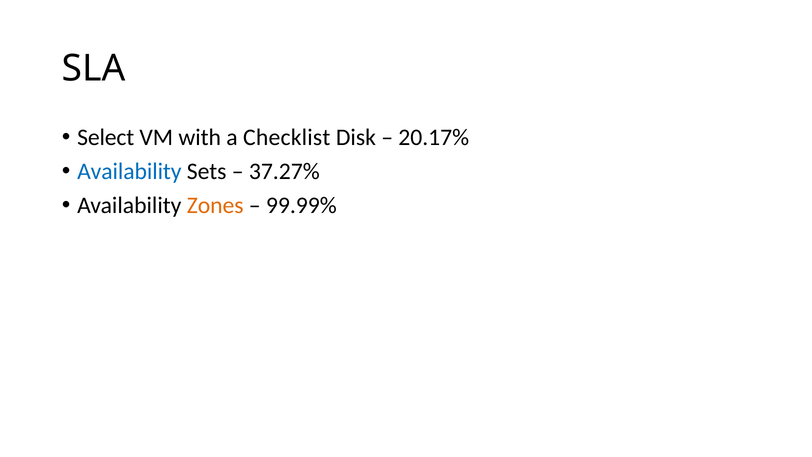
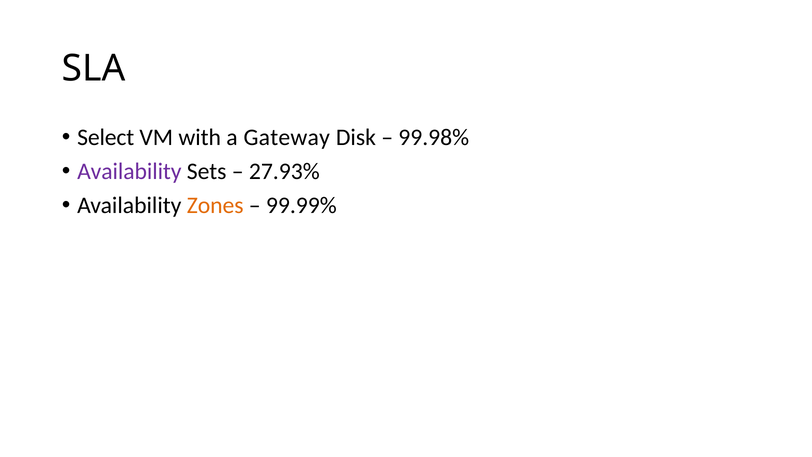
Checklist: Checklist -> Gateway
20.17%: 20.17% -> 99.98%
Availability at (129, 171) colour: blue -> purple
37.27%: 37.27% -> 27.93%
